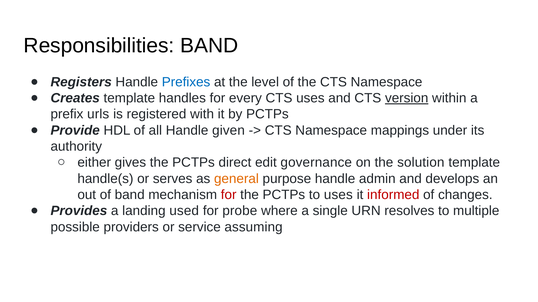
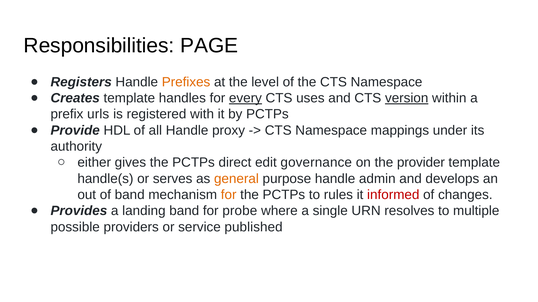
Responsibilities BAND: BAND -> PAGE
Prefixes colour: blue -> orange
every underline: none -> present
given: given -> proxy
solution: solution -> provider
for at (229, 195) colour: red -> orange
to uses: uses -> rules
landing used: used -> band
assuming: assuming -> published
